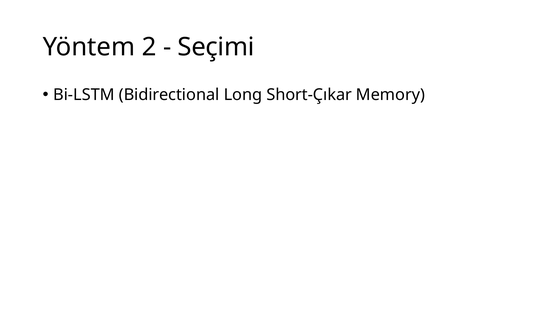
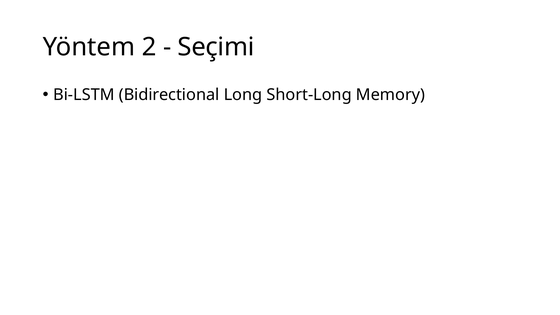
Short-Çıkar: Short-Çıkar -> Short-Long
